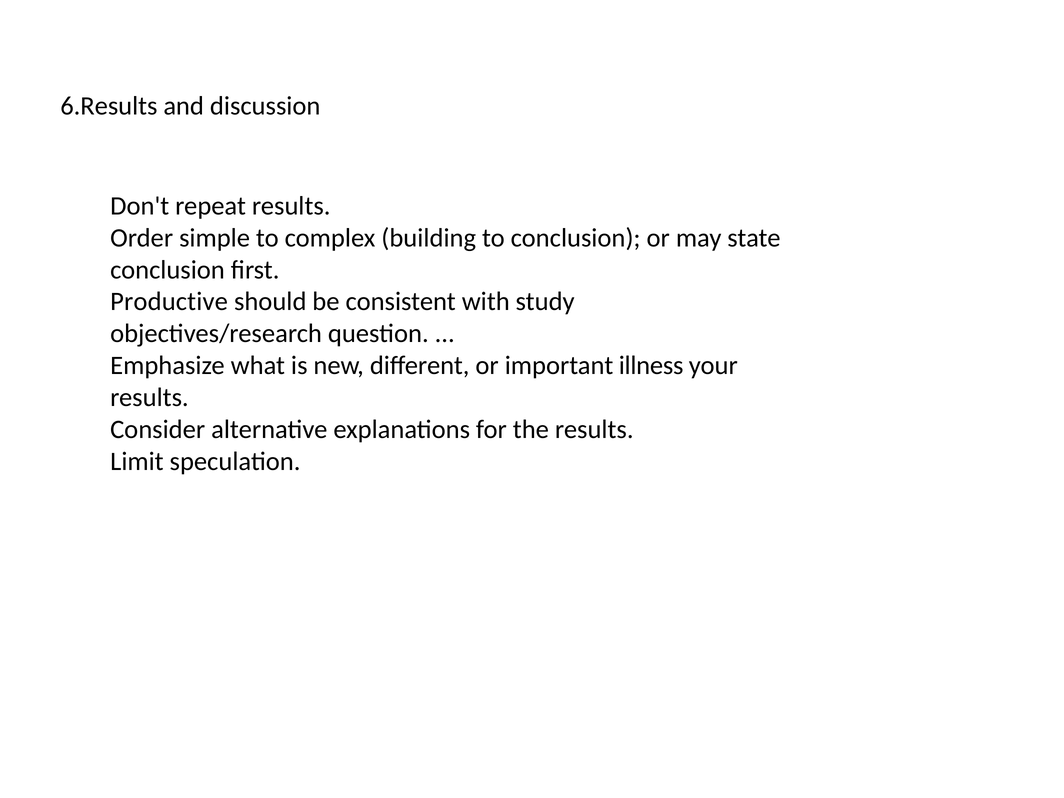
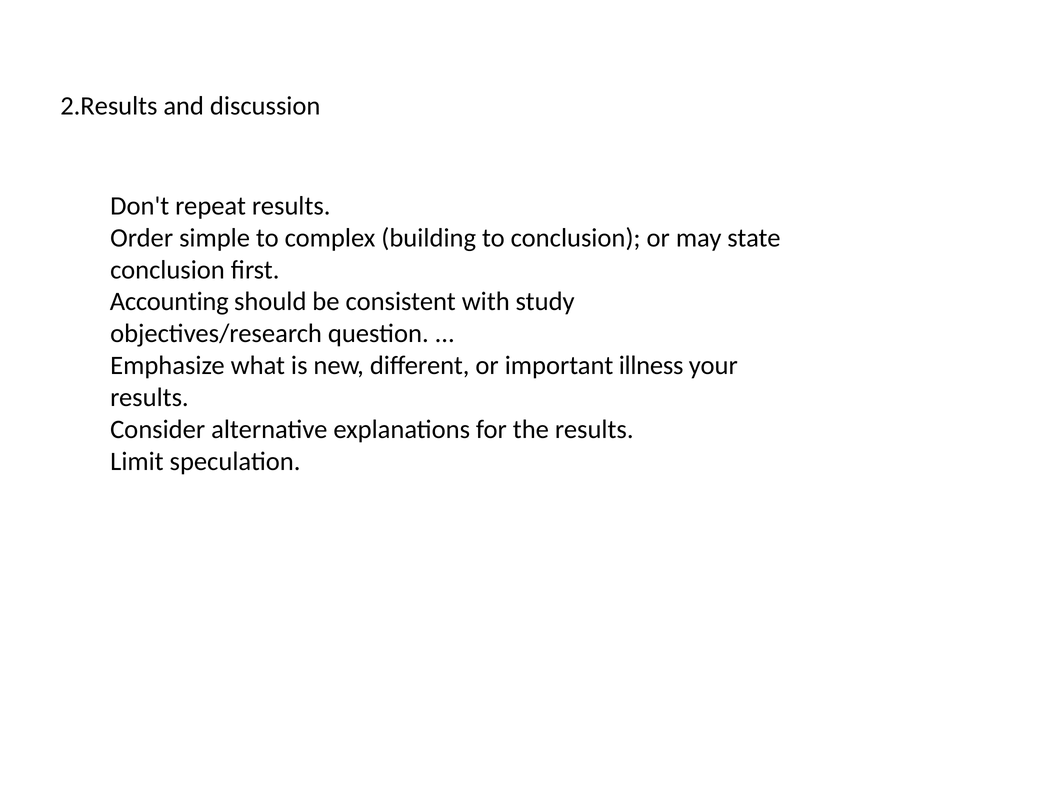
6.Results: 6.Results -> 2.Results
Productive: Productive -> Accounting
